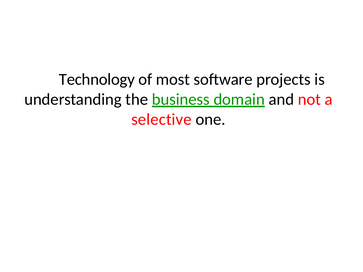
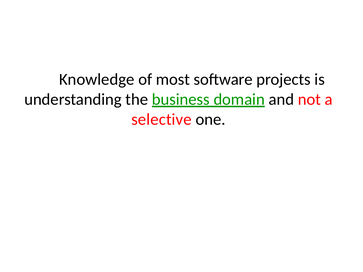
Technology: Technology -> Knowledge
